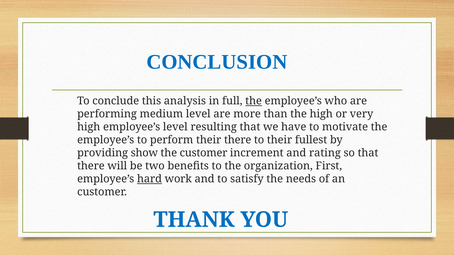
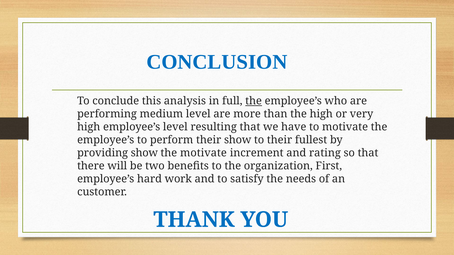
their there: there -> show
the customer: customer -> motivate
hard underline: present -> none
